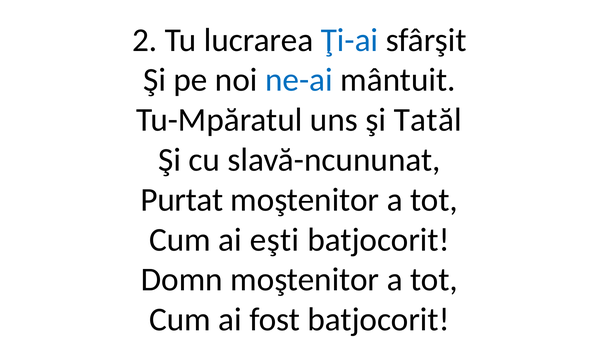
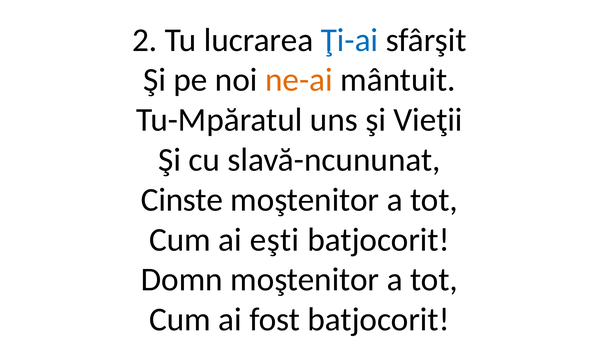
ne-ai colour: blue -> orange
Tatăl: Tatăl -> Vieţii
Purtat: Purtat -> Cinste
